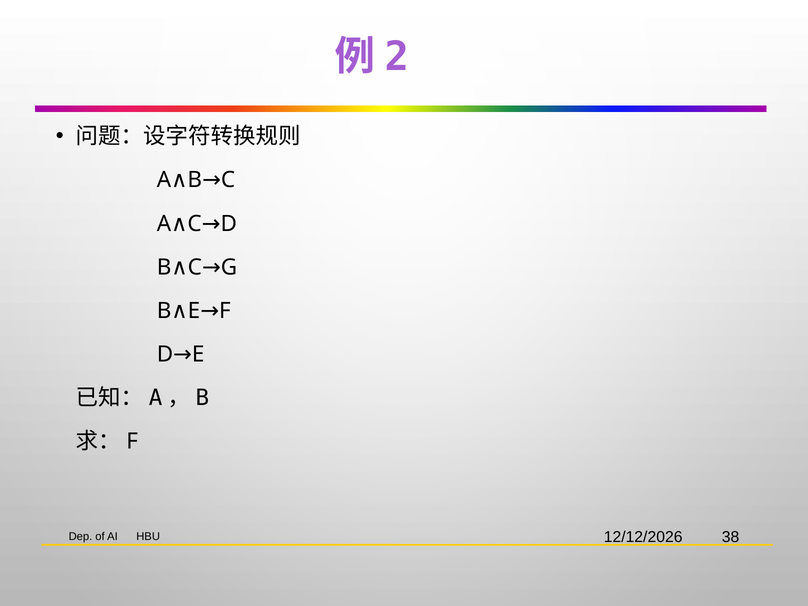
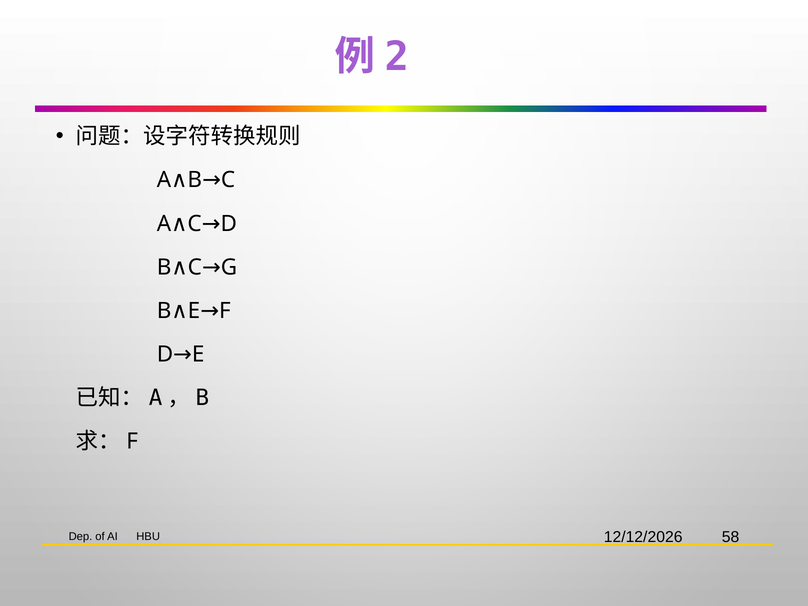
38: 38 -> 58
